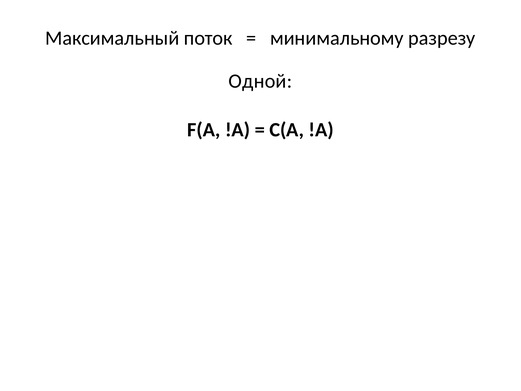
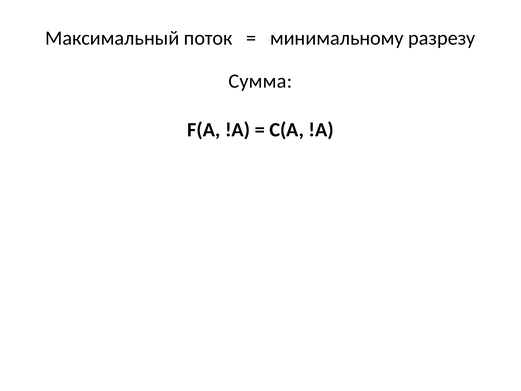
Одной: Одной -> Сумма
